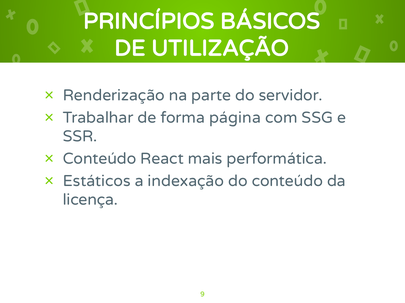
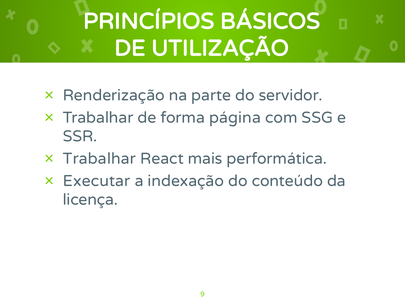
Conteúdo at (100, 159): Conteúdo -> Trabalhar
Estáticos: Estáticos -> Executar
